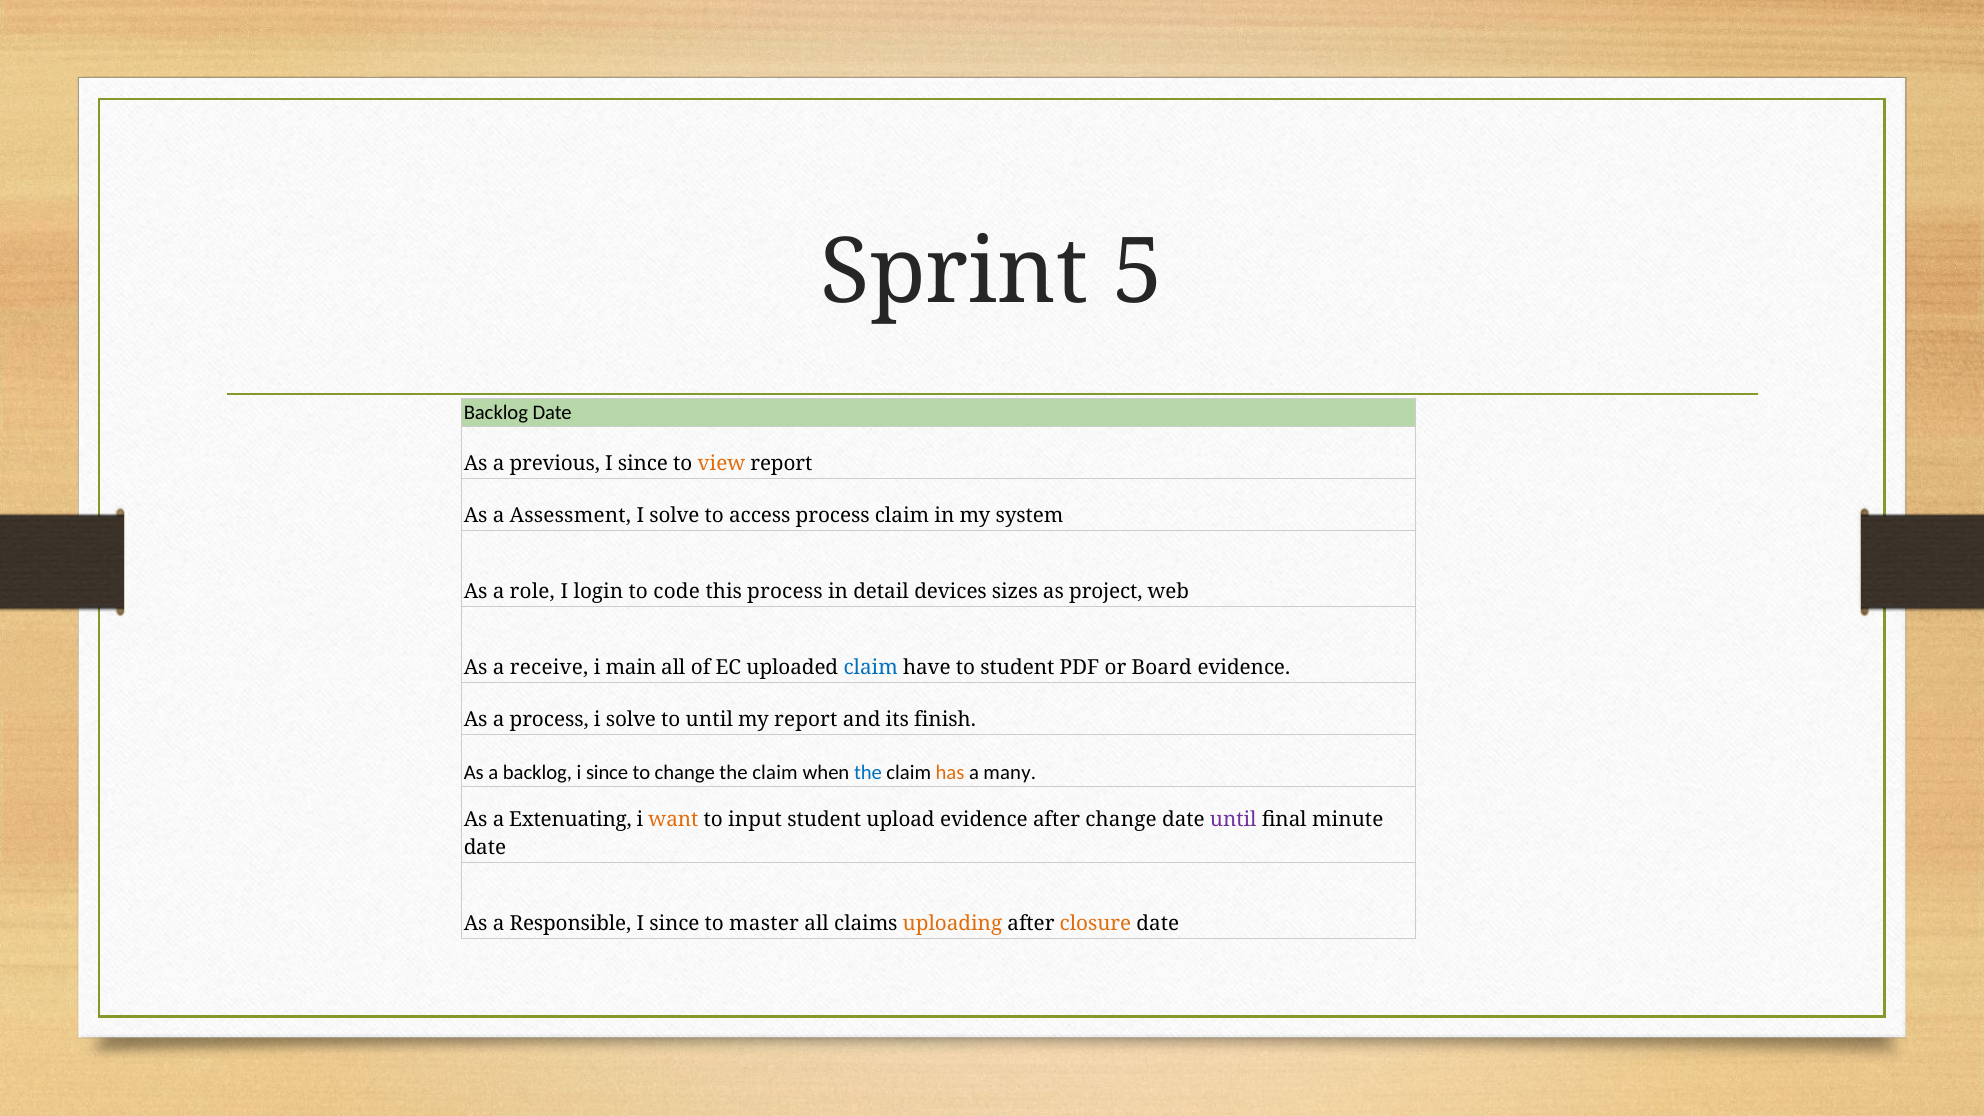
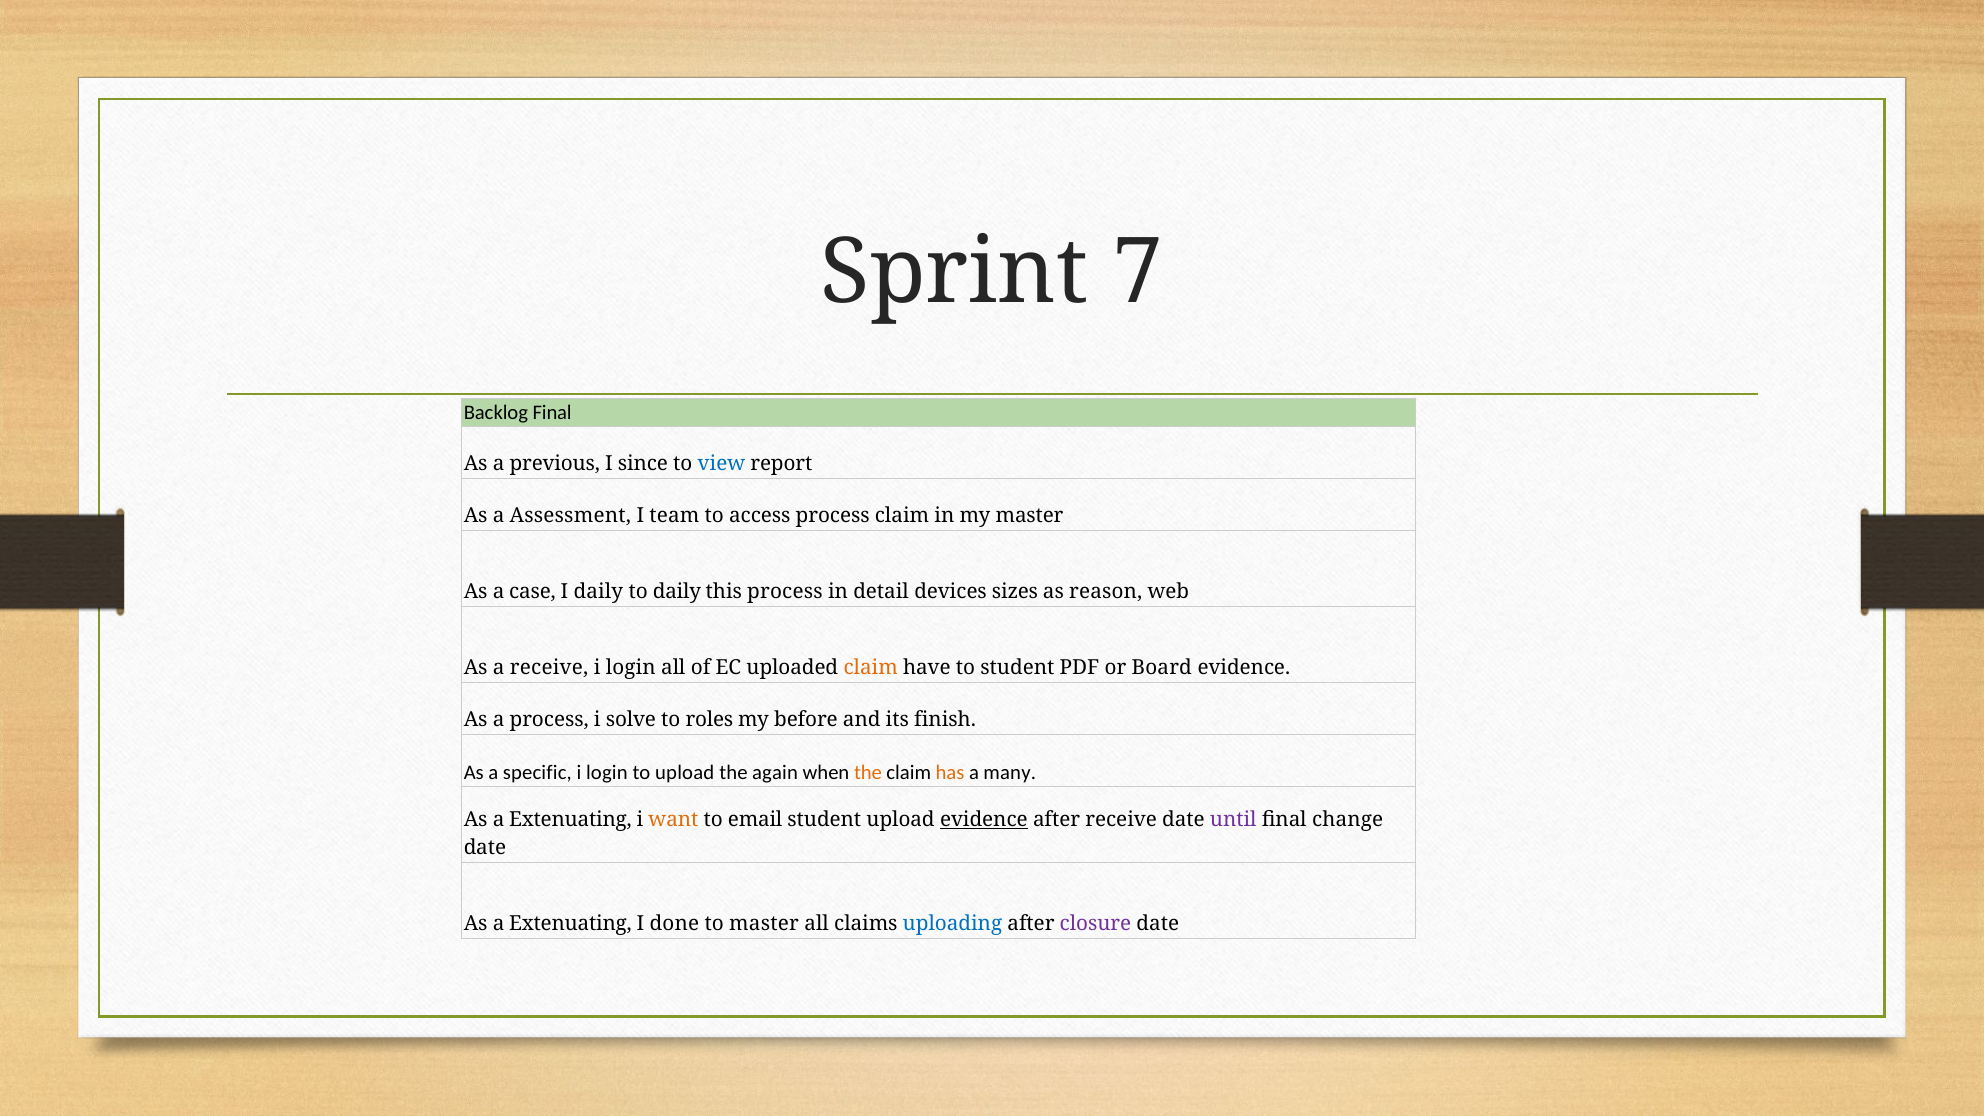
5: 5 -> 7
Backlog Date: Date -> Final
view colour: orange -> blue
solve at (675, 516): solve -> team
my system: system -> master
role: role -> case
I login: login -> daily
to code: code -> daily
project: project -> reason
main at (631, 668): main -> login
claim at (871, 668) colour: blue -> orange
to until: until -> roles
my report: report -> before
a backlog: backlog -> specific
since at (607, 772): since -> login
to change: change -> upload
claim at (775, 772): claim -> again
the at (868, 772) colour: blue -> orange
input: input -> email
evidence at (984, 820) underline: none -> present
after change: change -> receive
minute: minute -> change
Responsible at (570, 924): Responsible -> Extenuating
since at (675, 924): since -> done
uploading colour: orange -> blue
closure colour: orange -> purple
